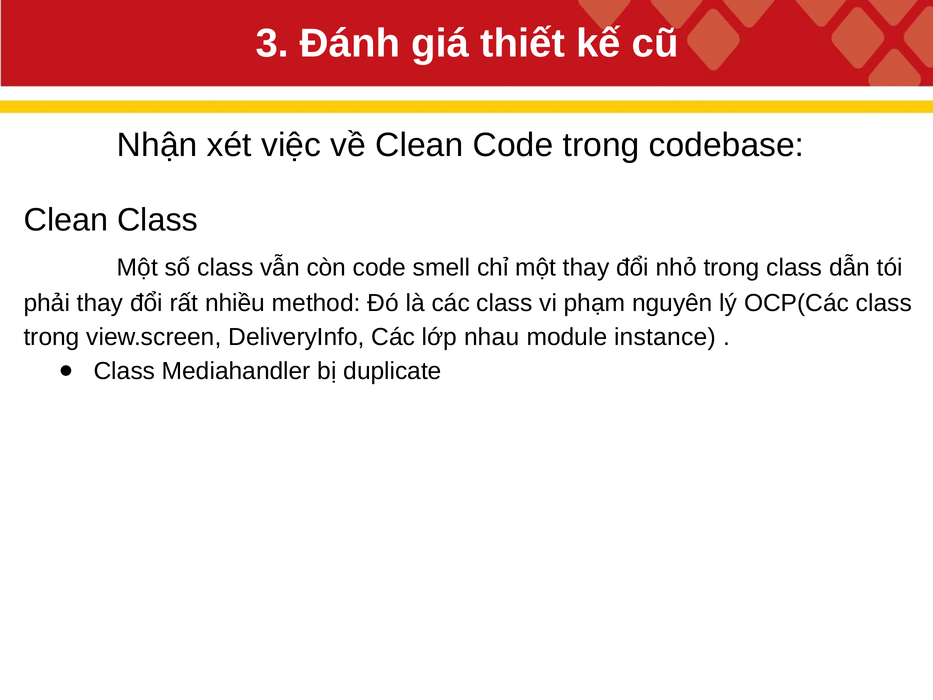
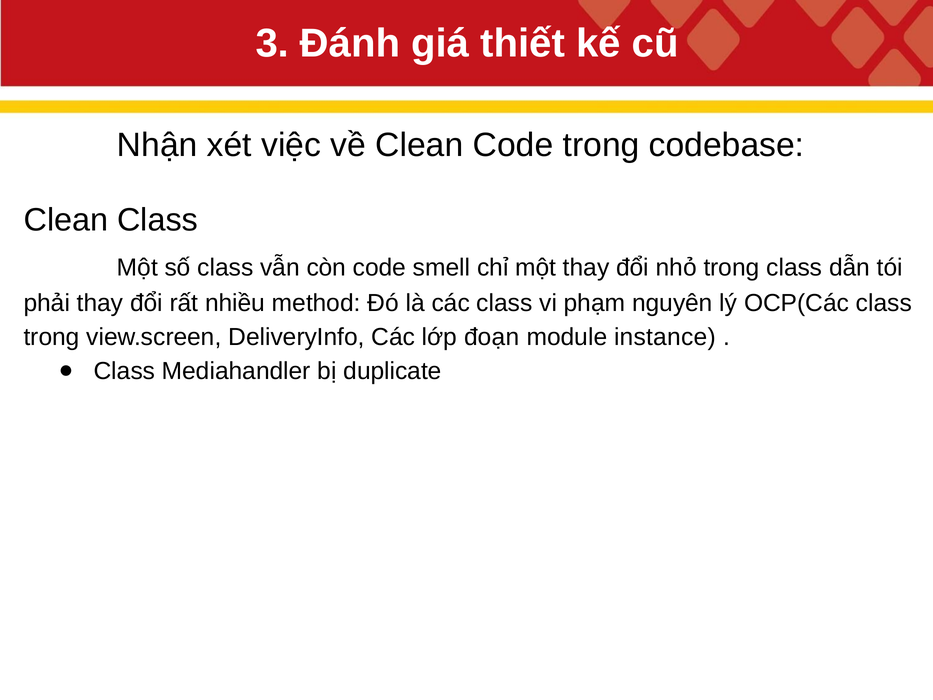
nhau: nhau -> đoạn
